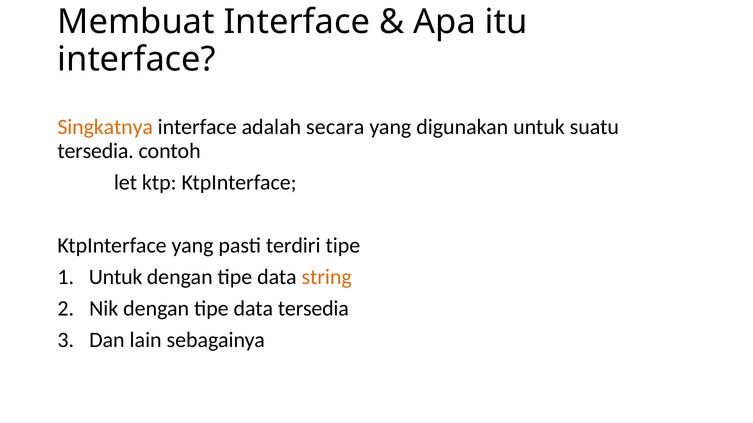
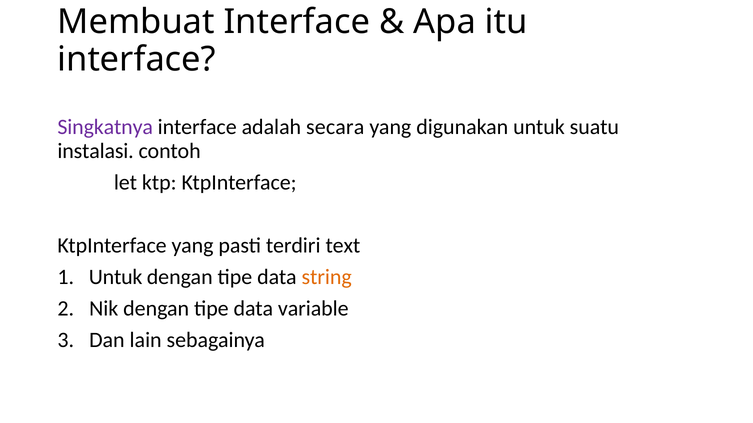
Singkatnya colour: orange -> purple
tersedia at (96, 151): tersedia -> instalasi
terdiri tipe: tipe -> text
data tersedia: tersedia -> variable
